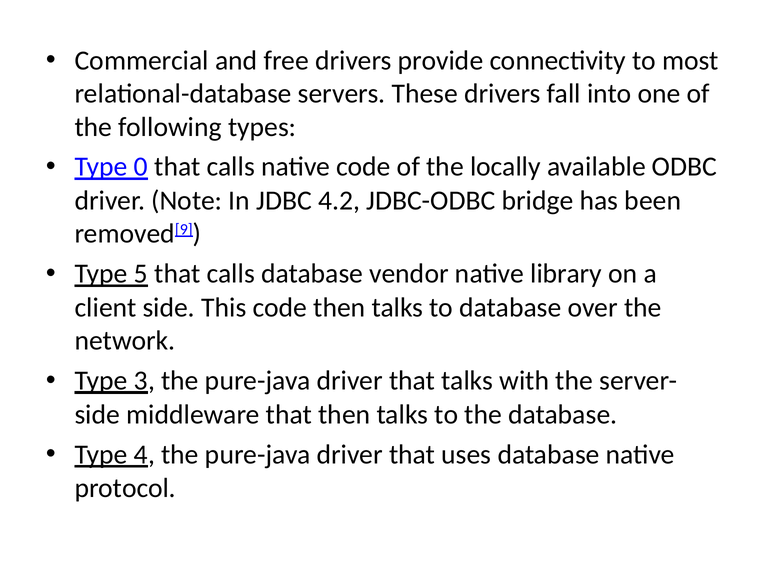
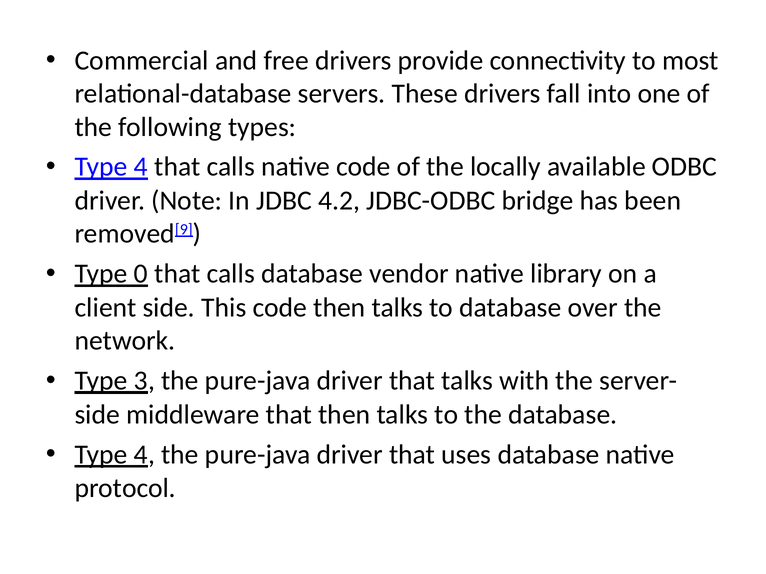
0 at (141, 167): 0 -> 4
5: 5 -> 0
